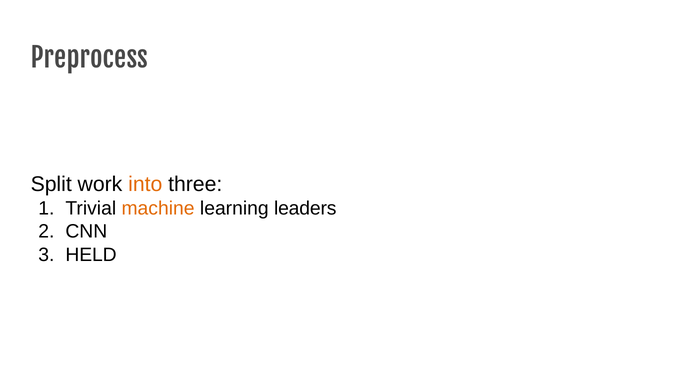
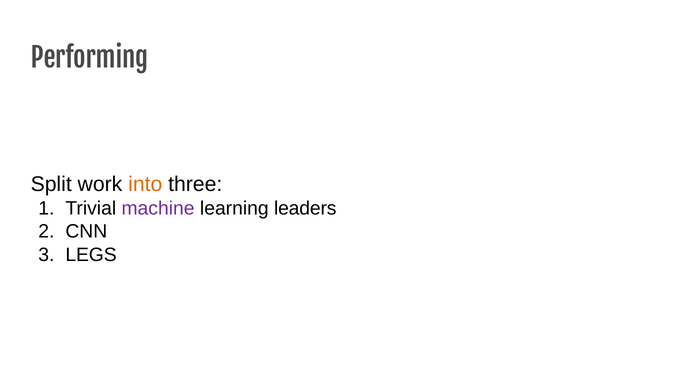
Preprocess: Preprocess -> Performing
machine colour: orange -> purple
HELD: HELD -> LEGS
